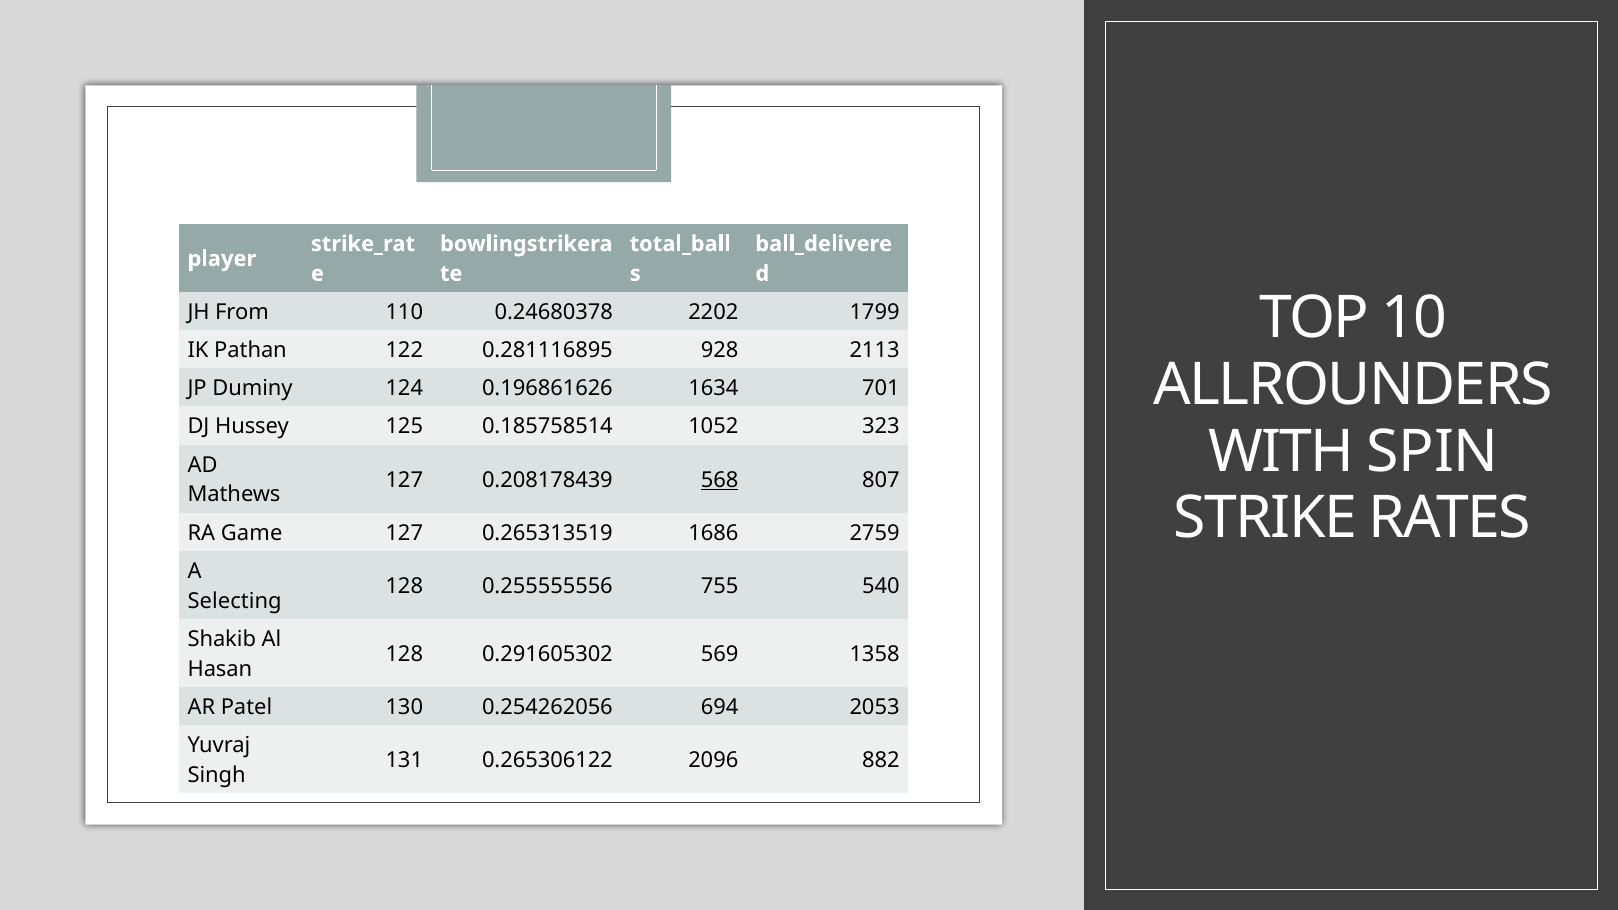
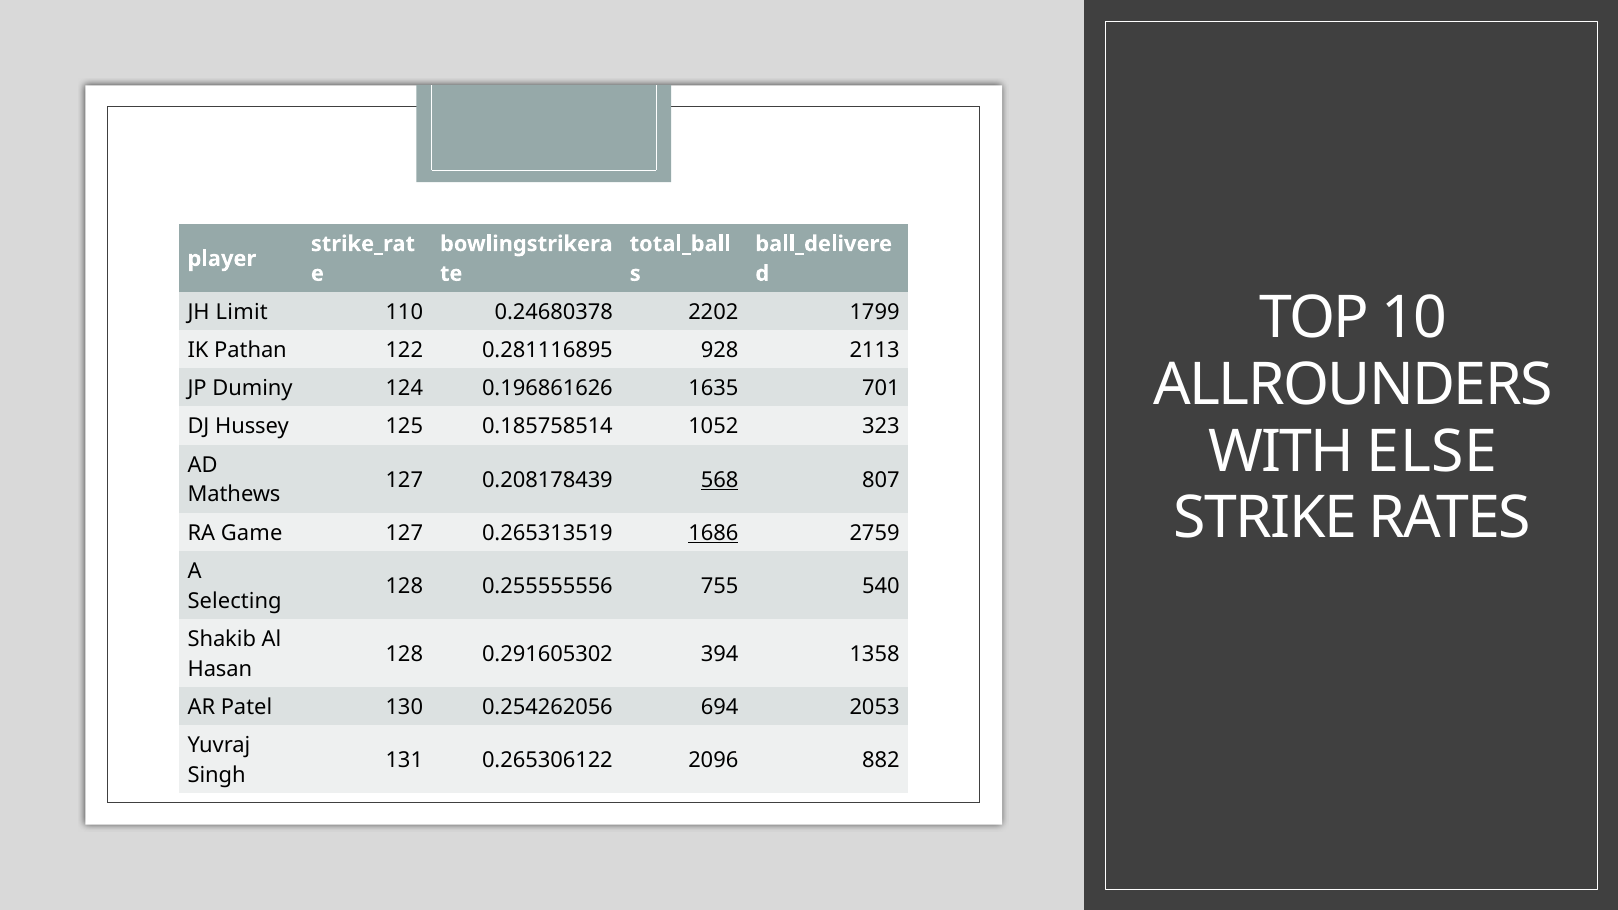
From: From -> Limit
1634: 1634 -> 1635
SPIN: SPIN -> ELSE
1686 underline: none -> present
569: 569 -> 394
